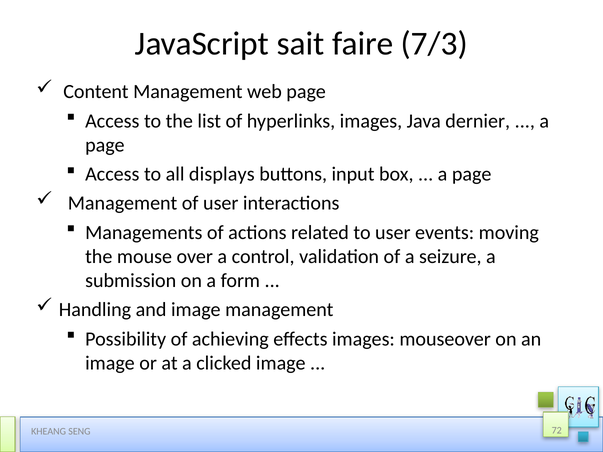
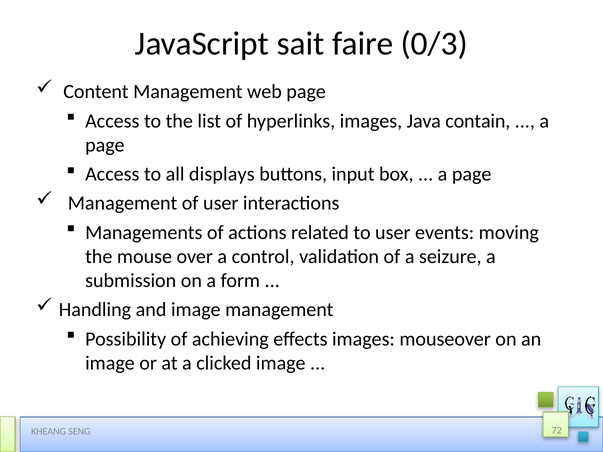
7/3: 7/3 -> 0/3
dernier: dernier -> contain
